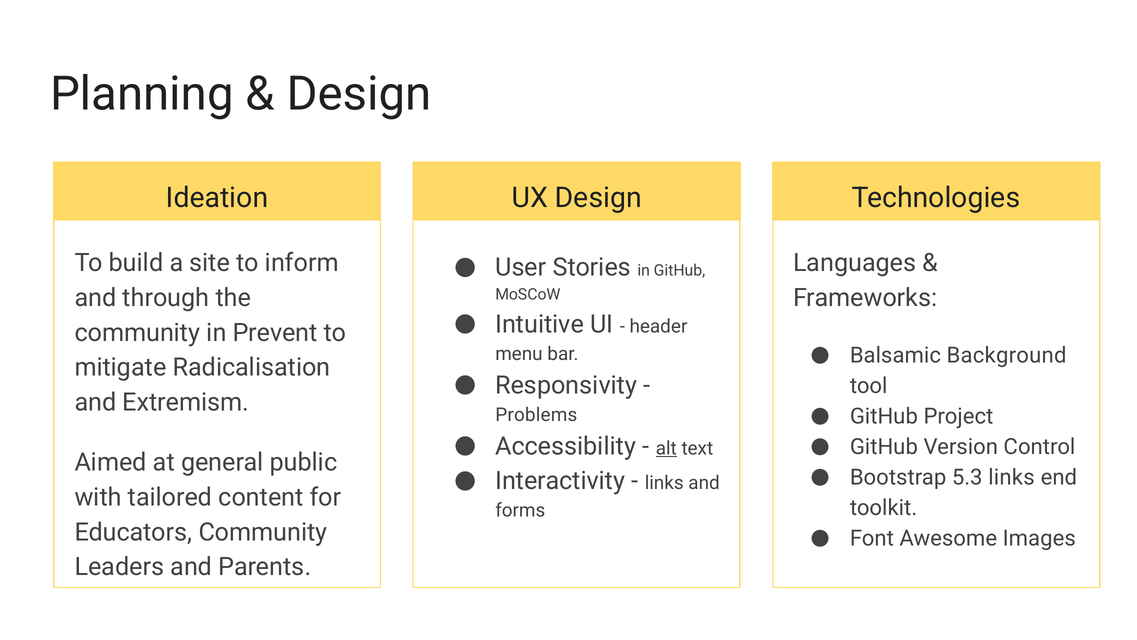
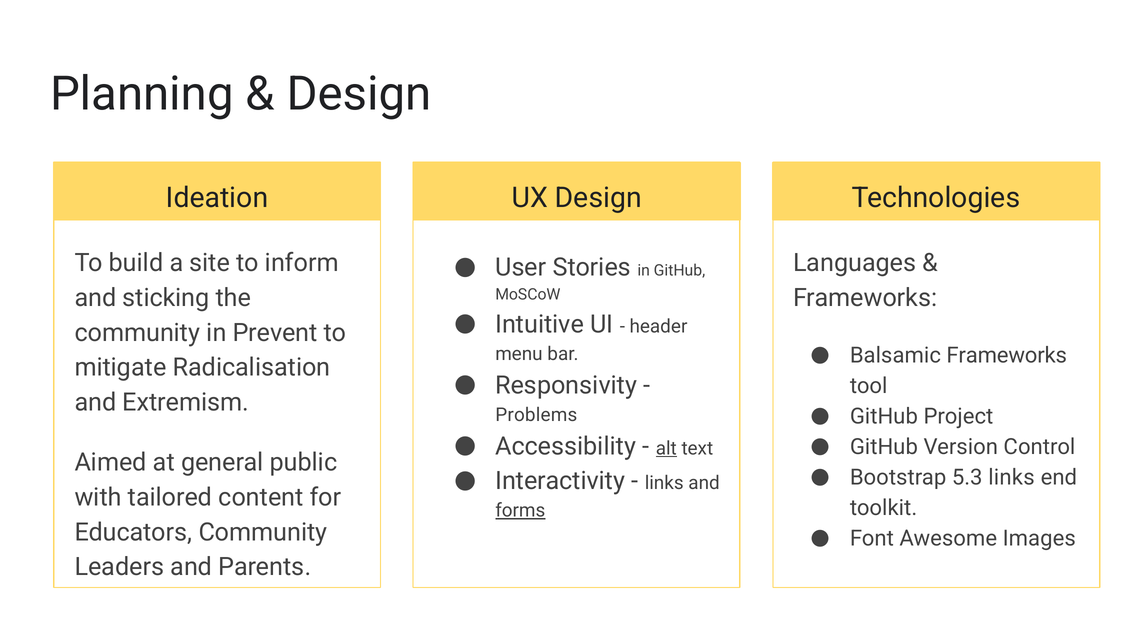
through: through -> sticking
Balsamic Background: Background -> Frameworks
forms underline: none -> present
